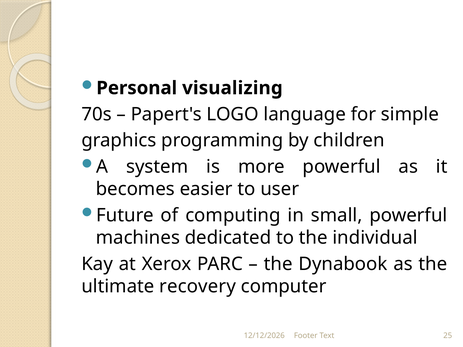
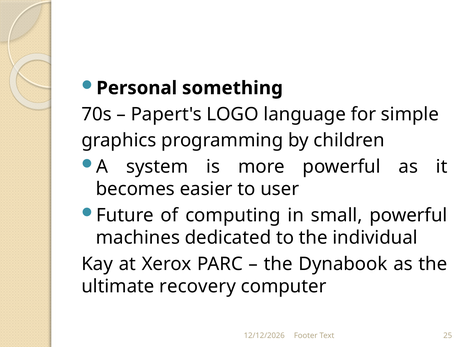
visualizing: visualizing -> something
